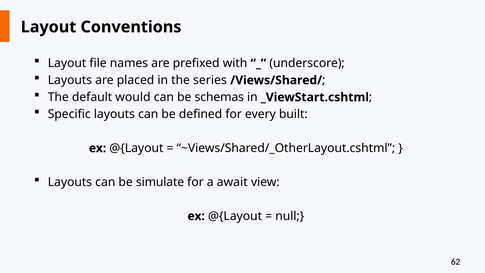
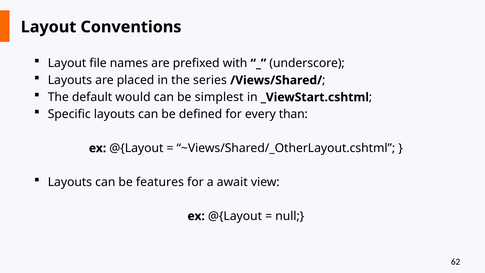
schemas: schemas -> simplest
built: built -> than
simulate: simulate -> features
